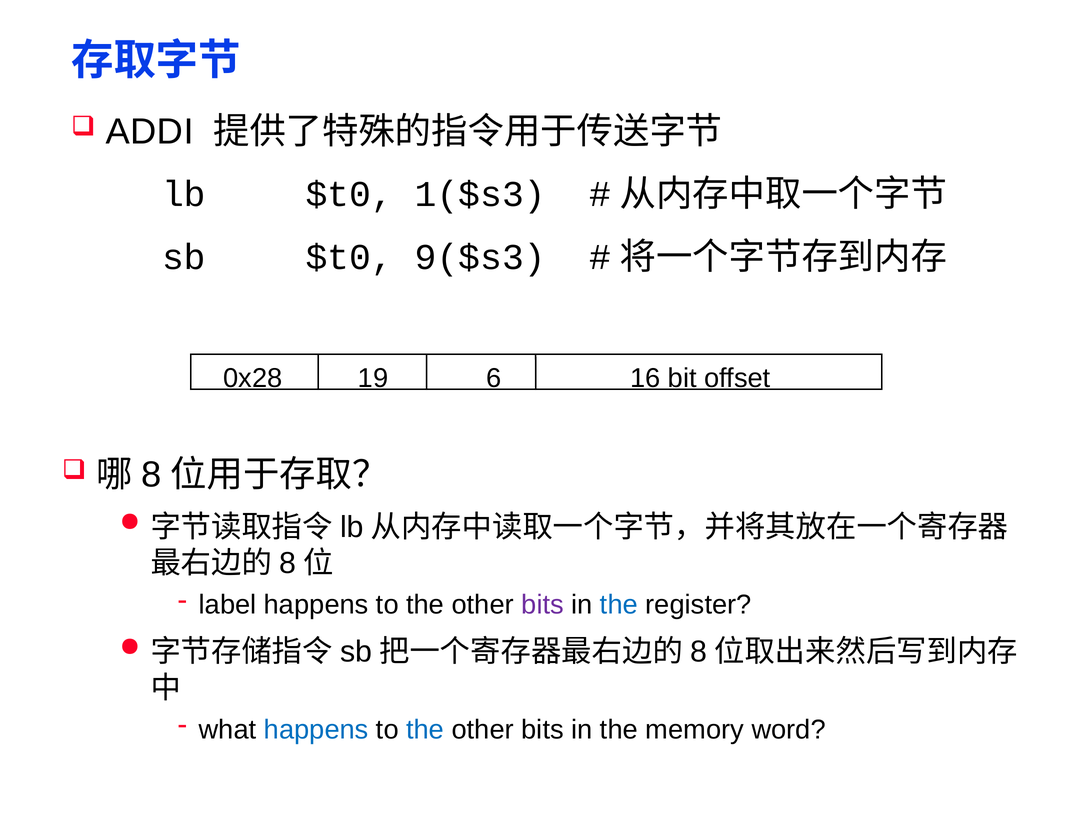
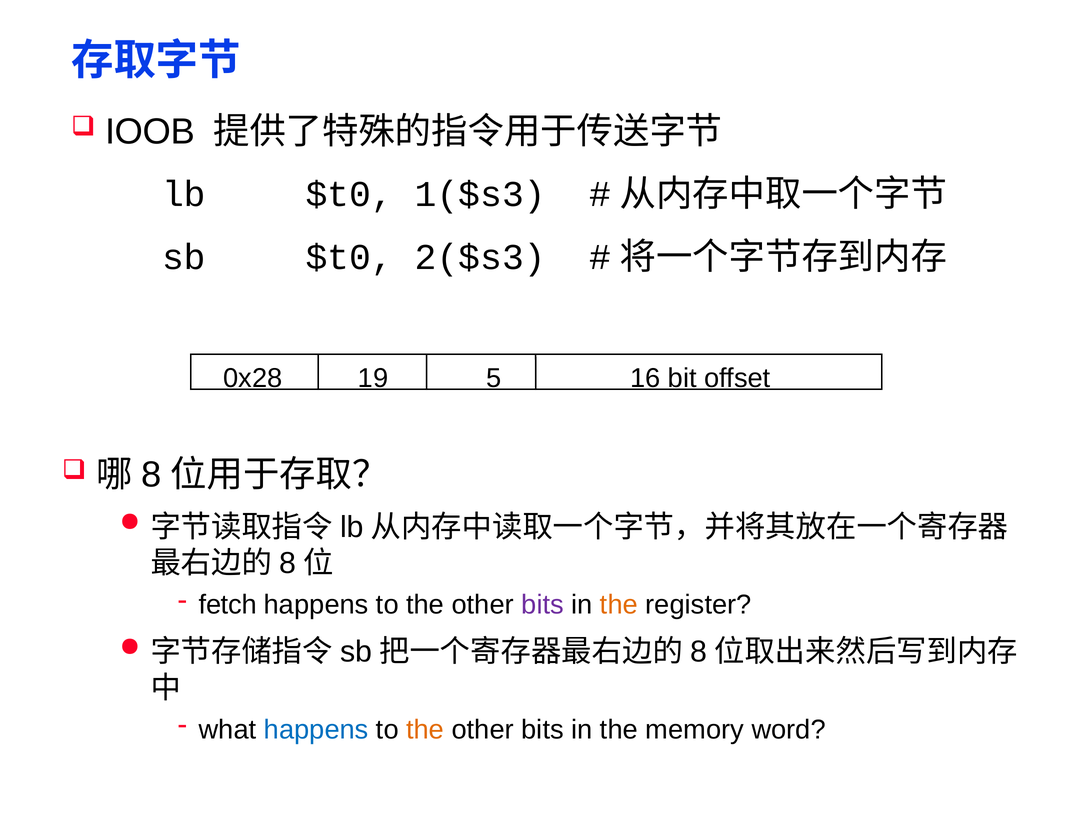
ADDI: ADDI -> IOOB
9($s3: 9($s3 -> 2($s3
6: 6 -> 5
label: label -> fetch
the at (619, 605) colour: blue -> orange
the at (425, 730) colour: blue -> orange
